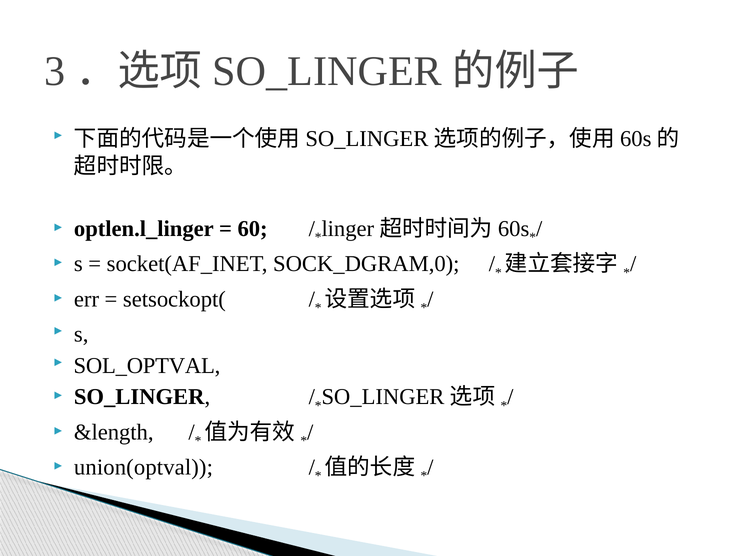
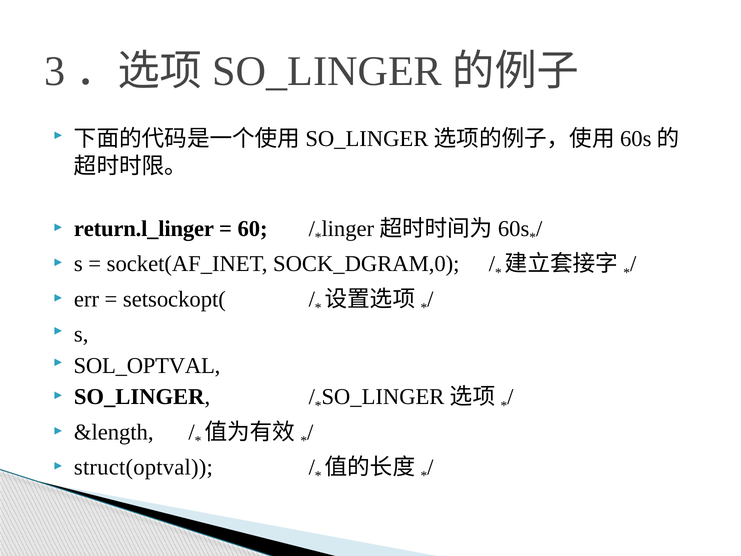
optlen.l_linger: optlen.l_linger -> return.l_linger
union(optval: union(optval -> struct(optval
